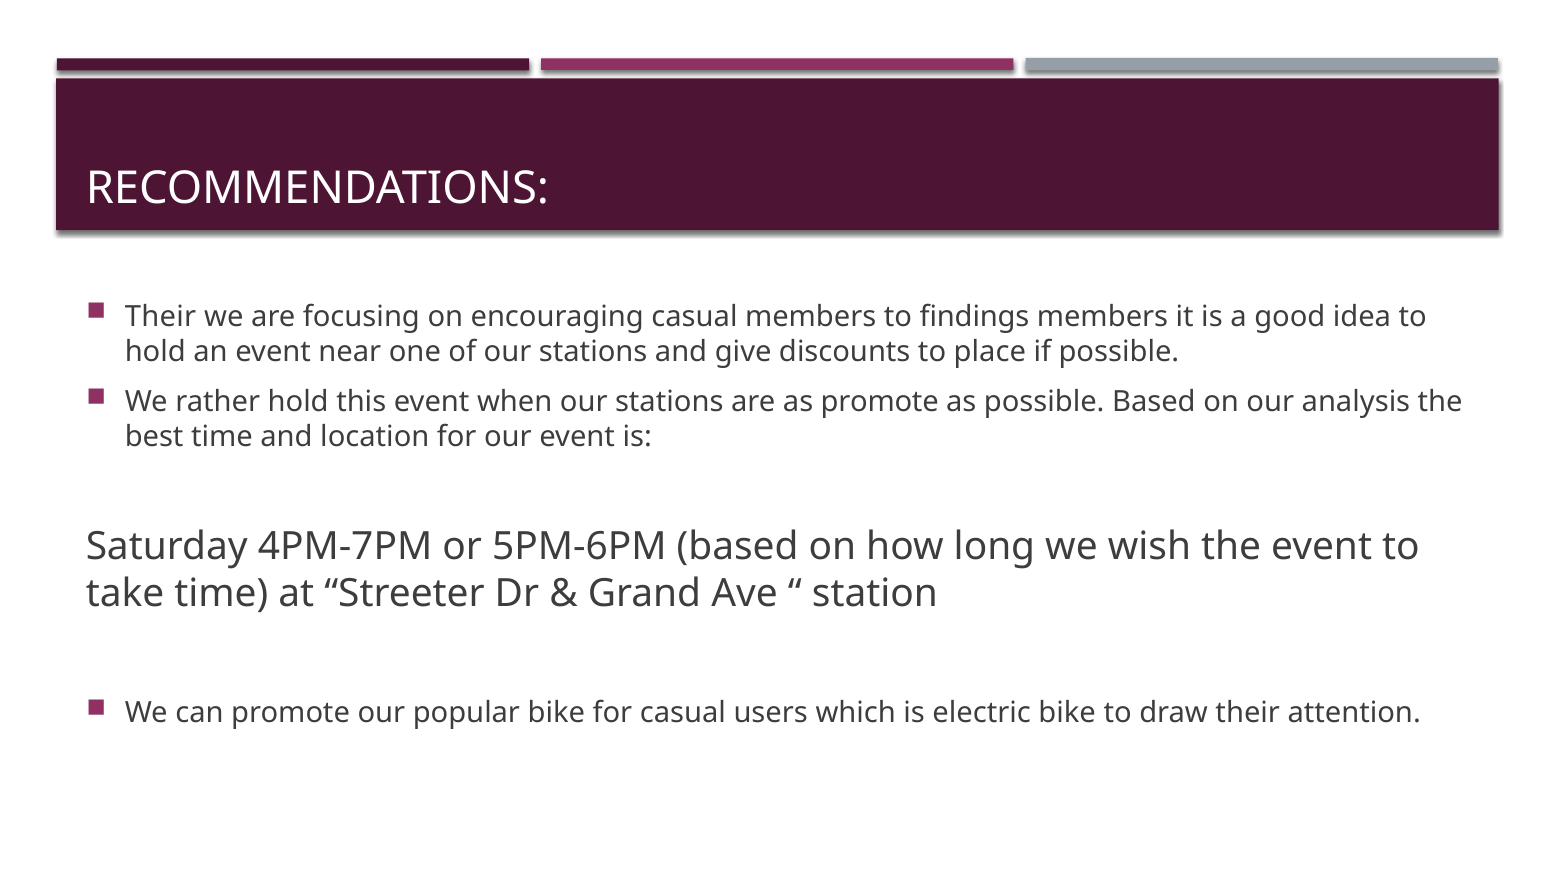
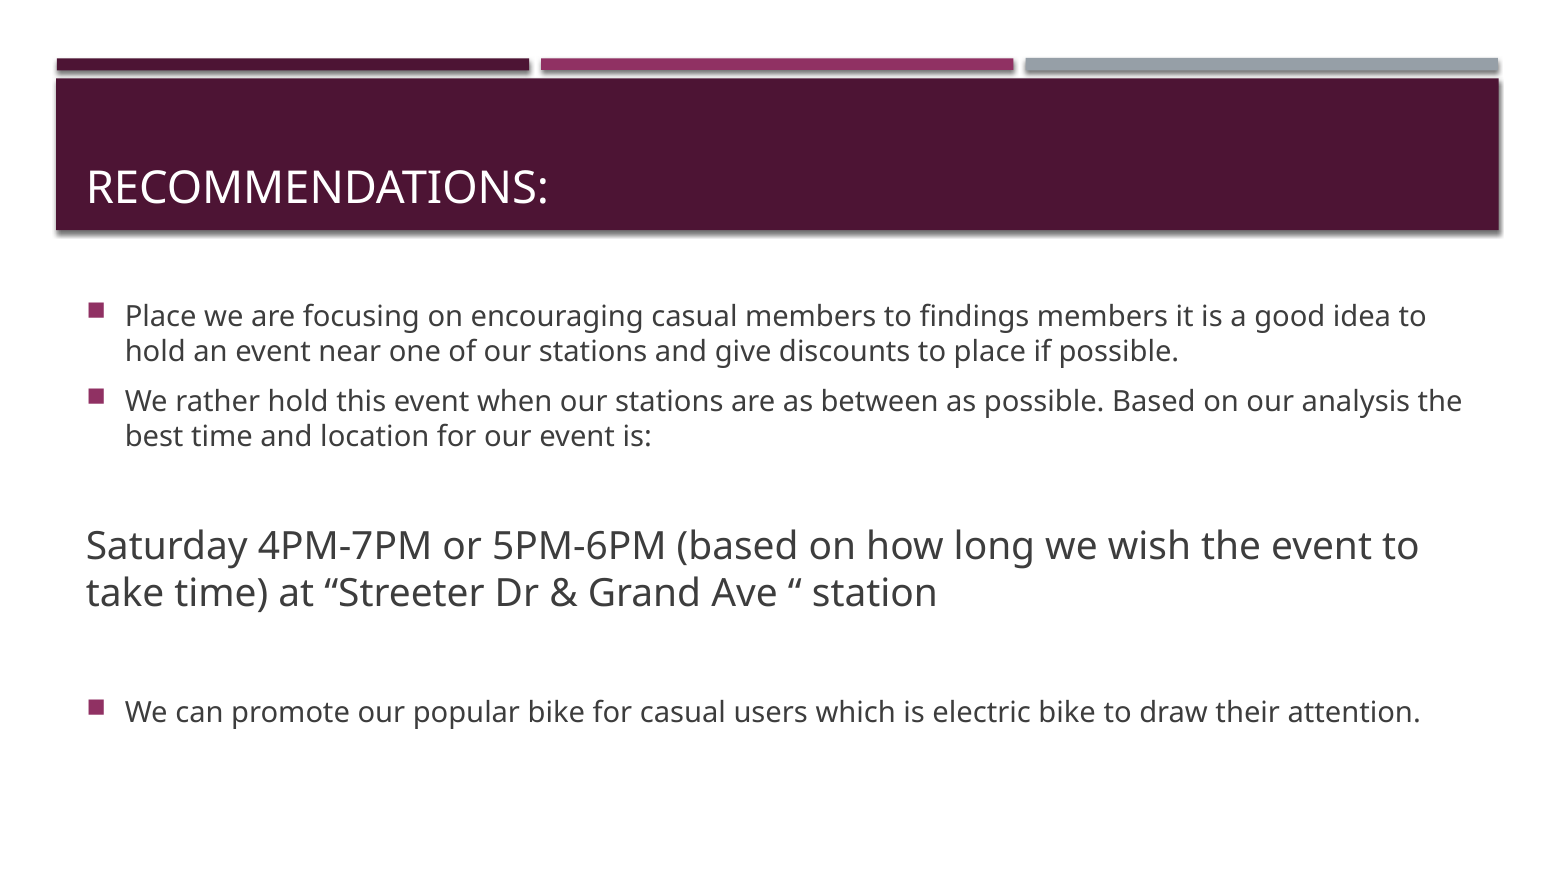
Their at (161, 316): Their -> Place
as promote: promote -> between
